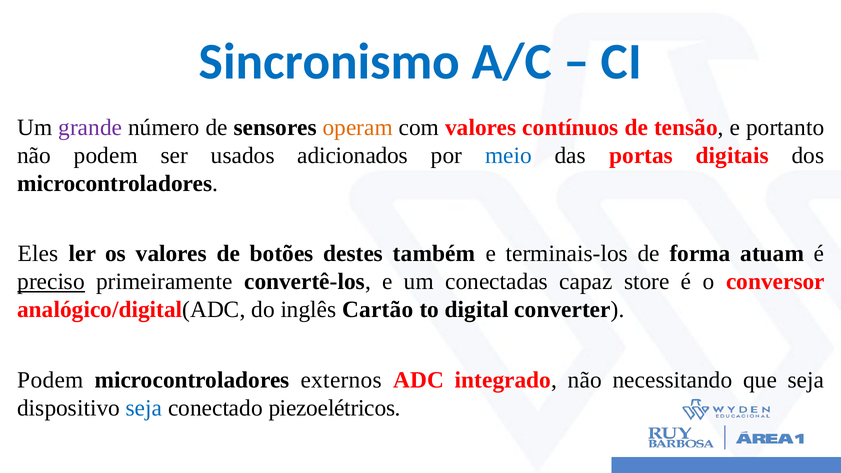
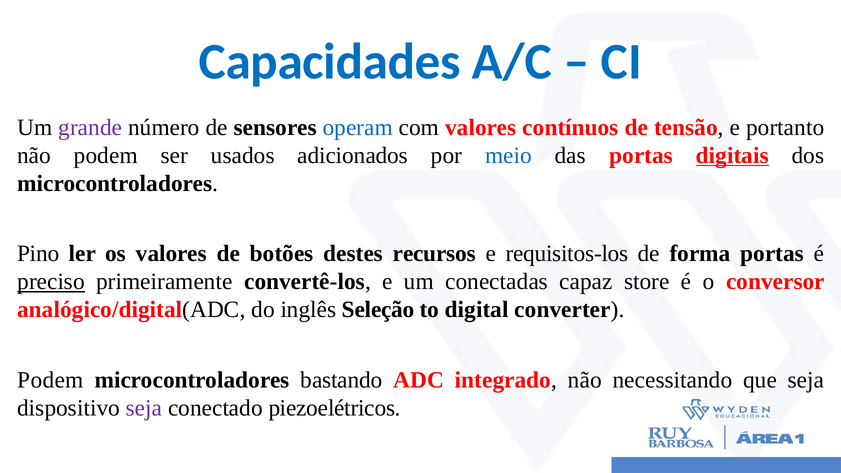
Sincronismo: Sincronismo -> Capacidades
operam colour: orange -> blue
digitais underline: none -> present
Eles: Eles -> Pino
também: também -> recursos
terminais-los: terminais-los -> requisitos-los
forma atuam: atuam -> portas
Cartão: Cartão -> Seleção
externos: externos -> bastando
seja at (144, 408) colour: blue -> purple
